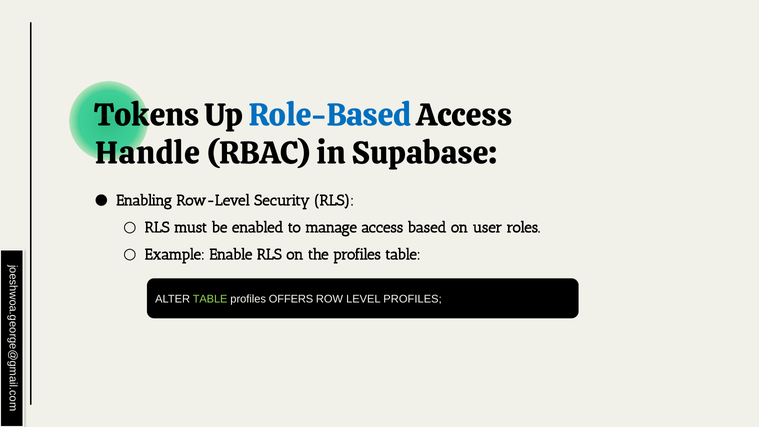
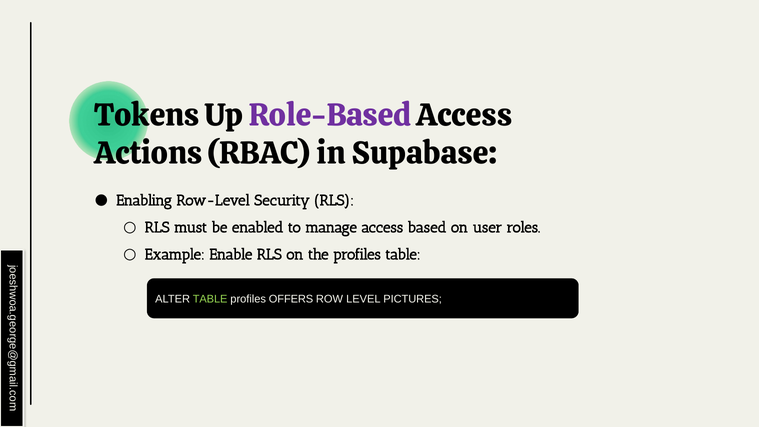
Role-Based colour: blue -> purple
Handle: Handle -> Actions
LEVEL PROFILES: PROFILES -> PICTURES
